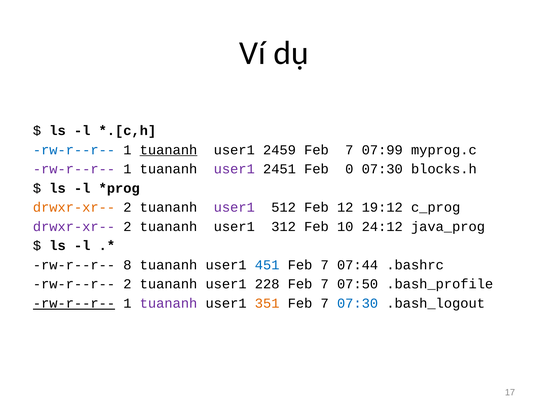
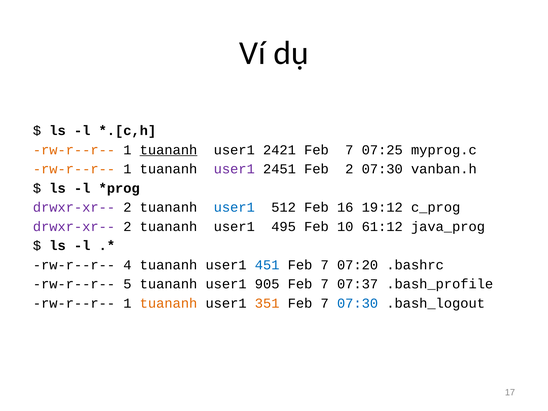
rw-r--r-- at (74, 150) colour: blue -> orange
2459: 2459 -> 2421
07:99: 07:99 -> 07:25
rw-r--r-- at (74, 169) colour: purple -> orange
Feb 0: 0 -> 2
blocks.h: blocks.h -> vanban.h
drwxr-xr-- at (74, 207) colour: orange -> purple
user1 at (234, 207) colour: purple -> blue
12: 12 -> 16
312: 312 -> 495
24:12: 24:12 -> 61:12
8: 8 -> 4
07:44: 07:44 -> 07:20
rw-r--r-- 2: 2 -> 5
228: 228 -> 905
07:50: 07:50 -> 07:37
rw-r--r-- at (74, 303) underline: present -> none
tuananh at (169, 303) colour: purple -> orange
